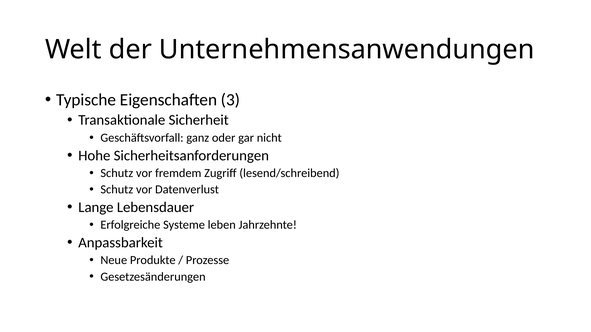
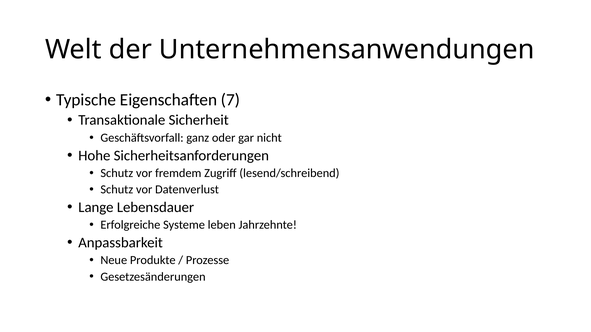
3: 3 -> 7
